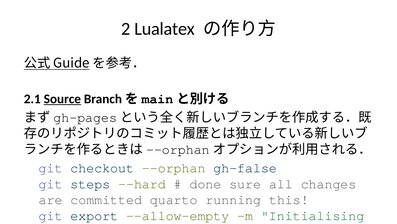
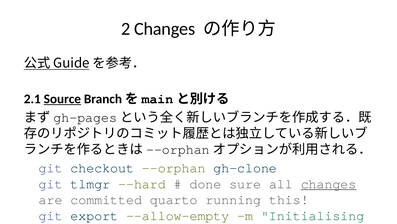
2 Lualatex: Lualatex -> Changes
gh-false: gh-false -> gh-clone
git steps: steps -> tlmgr
changes at (329, 183) underline: none -> present
